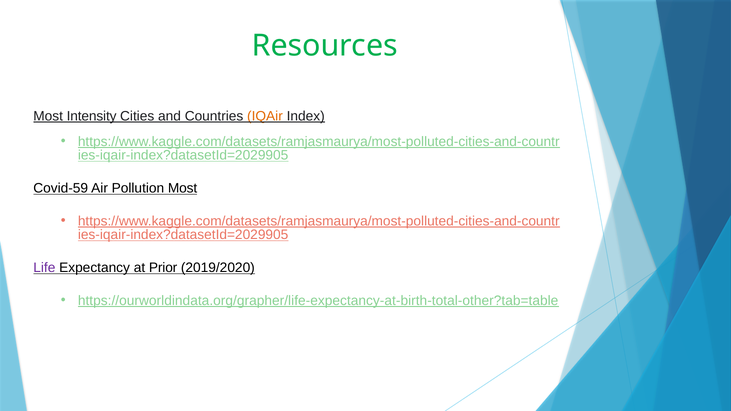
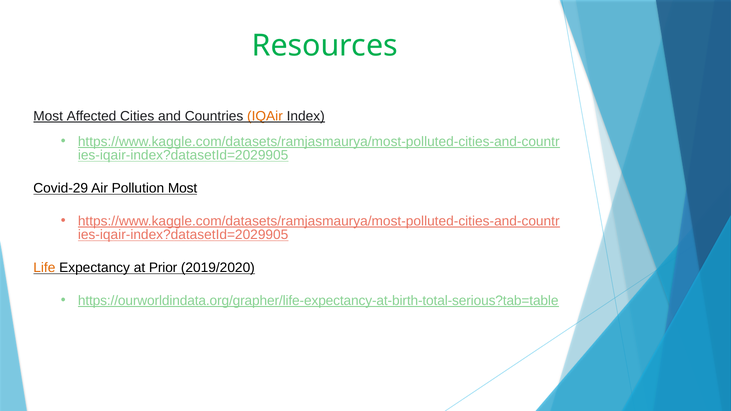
Intensity: Intensity -> Affected
Covid-59: Covid-59 -> Covid-29
Life colour: purple -> orange
https://ourworldindata.org/grapher/life-expectancy-at-birth-total-other?tab=table: https://ourworldindata.org/grapher/life-expectancy-at-birth-total-other?tab=table -> https://ourworldindata.org/grapher/life-expectancy-at-birth-total-serious?tab=table
